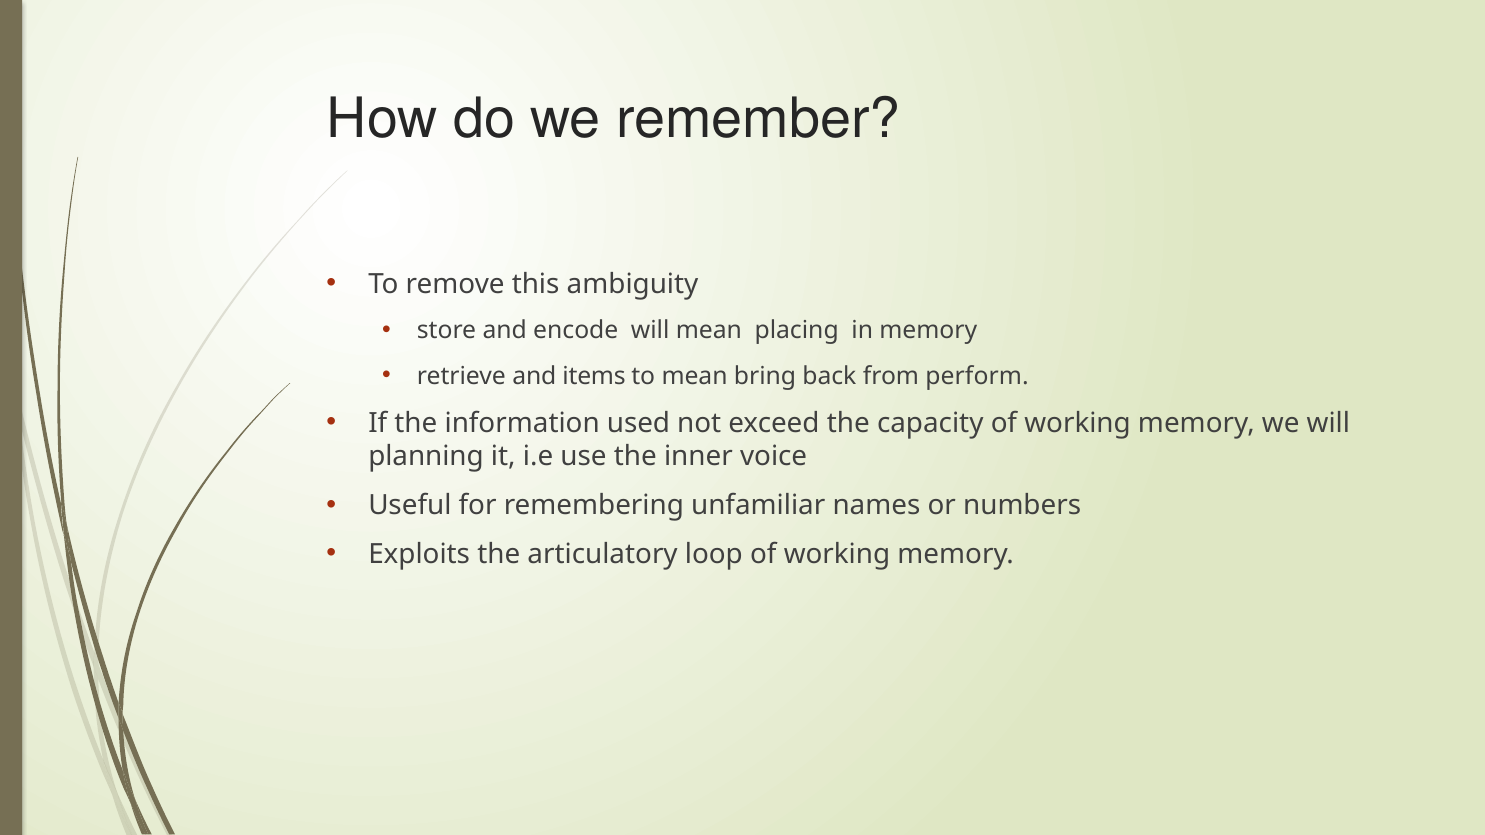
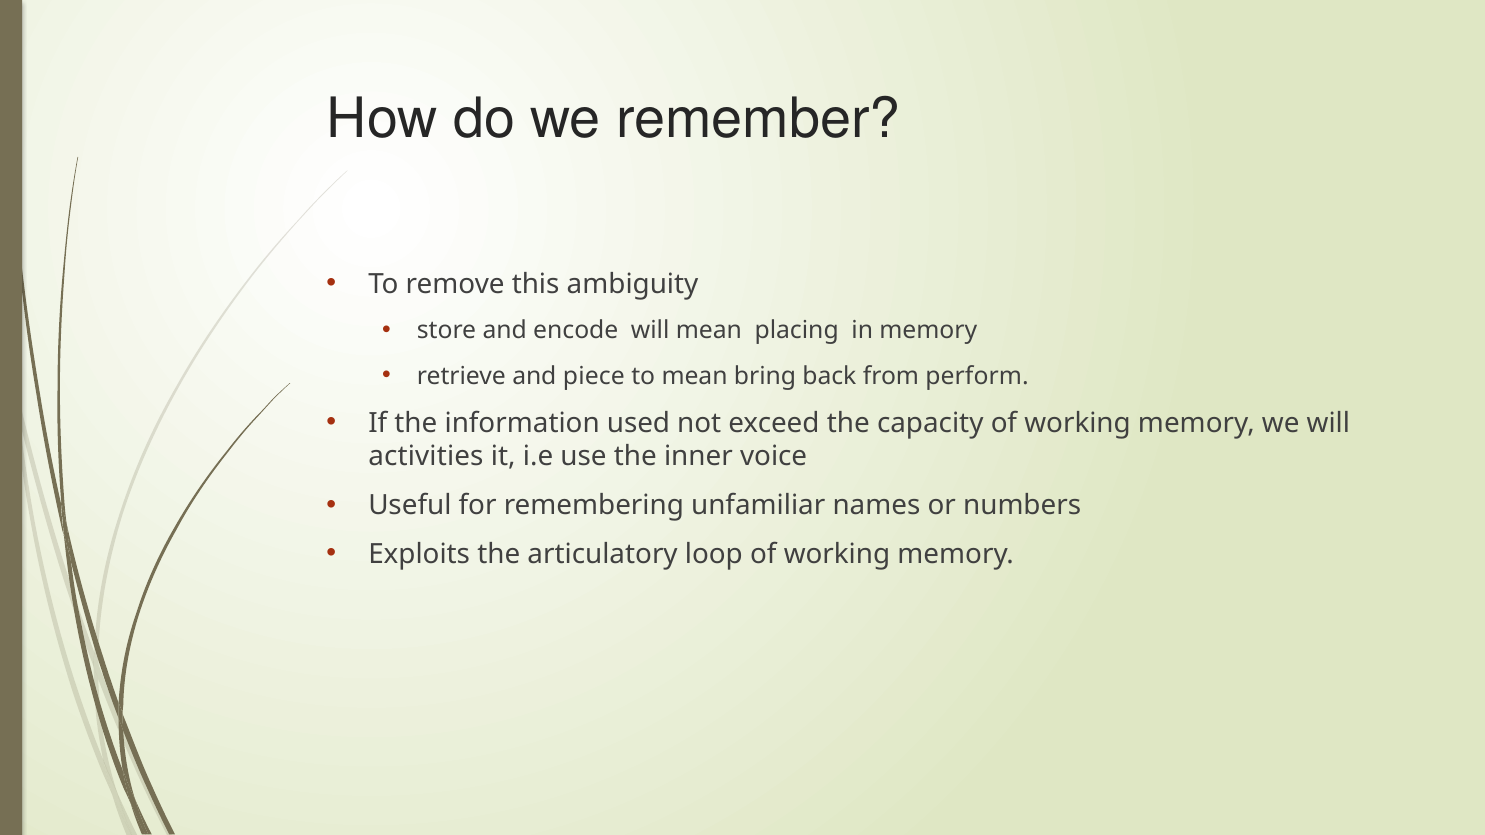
items: items -> piece
planning: planning -> activities
